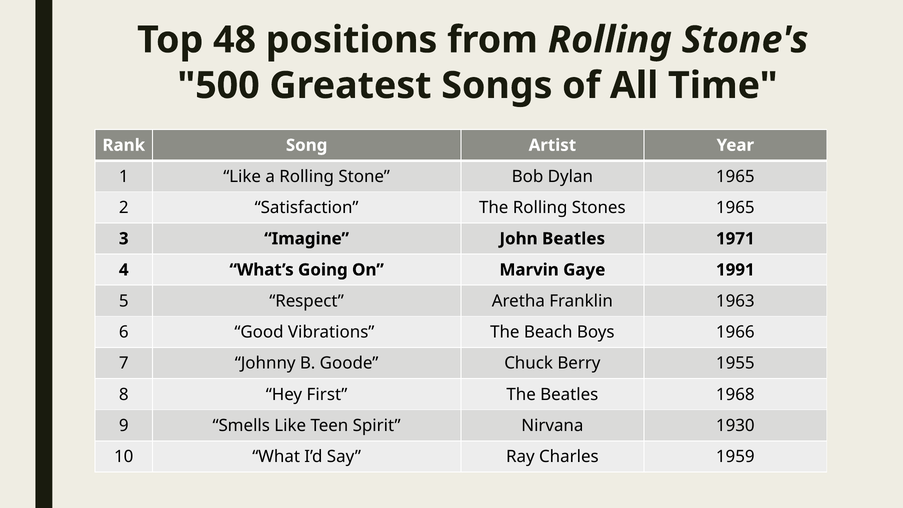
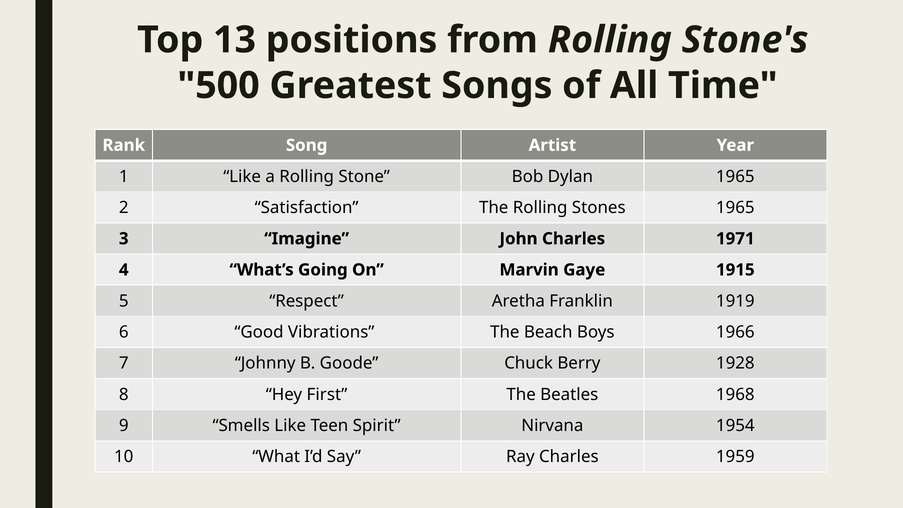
48: 48 -> 13
John Beatles: Beatles -> Charles
1991: 1991 -> 1915
1963: 1963 -> 1919
1955: 1955 -> 1928
1930: 1930 -> 1954
